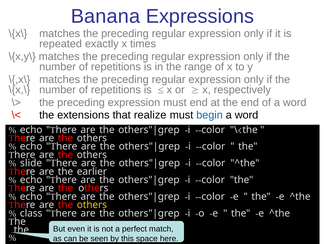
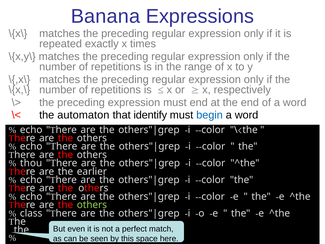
extensions: extensions -> automaton
realize: realize -> identify
slide: slide -> thou
others at (92, 205) colour: yellow -> light green
